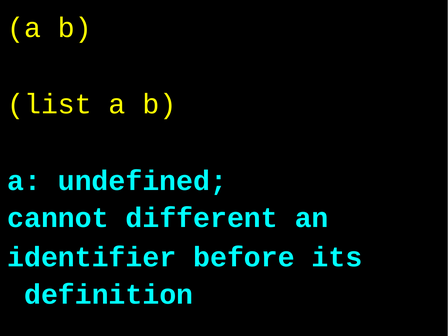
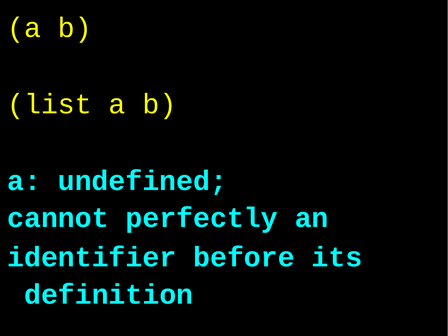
different: different -> perfectly
